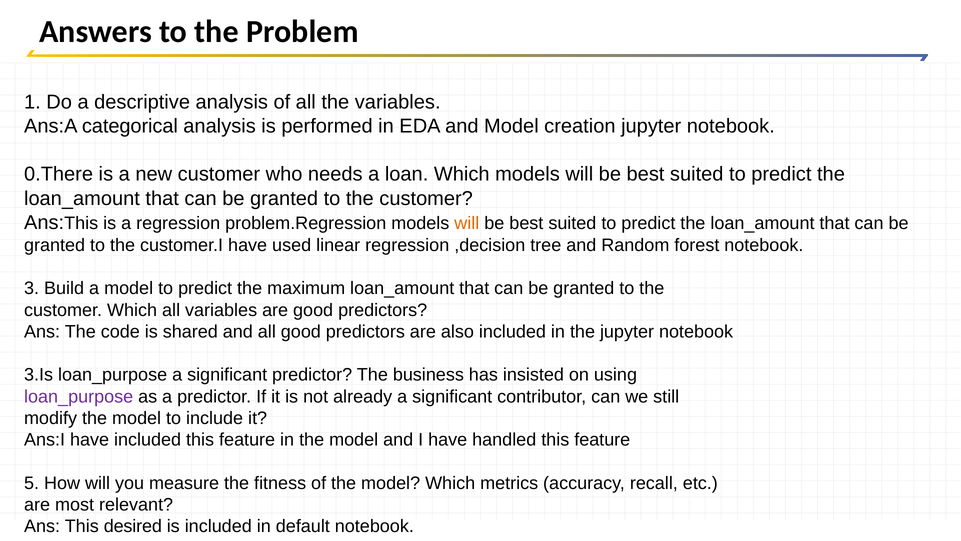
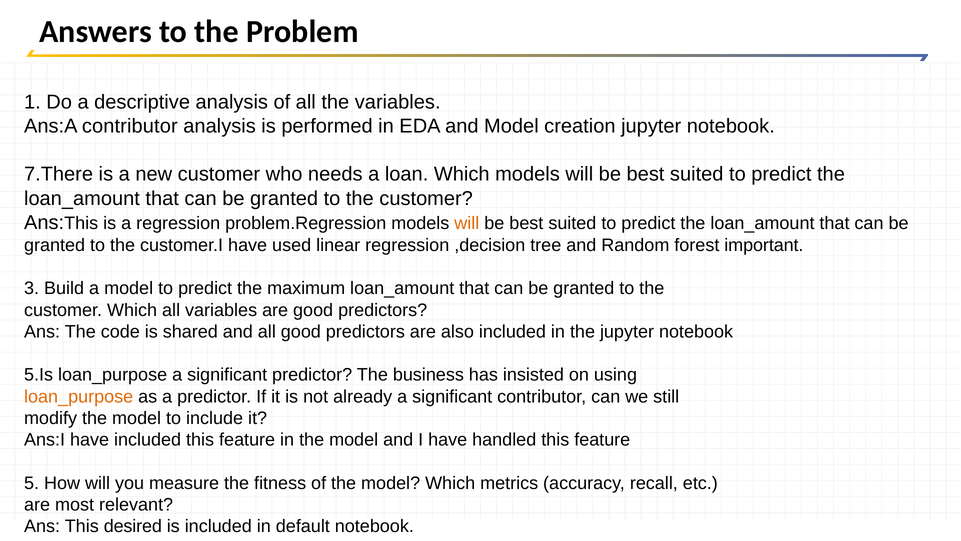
Ans:A categorical: categorical -> contributor
0.There: 0.There -> 7.There
forest notebook: notebook -> important
3.Is: 3.Is -> 5.Is
loan_purpose at (79, 396) colour: purple -> orange
